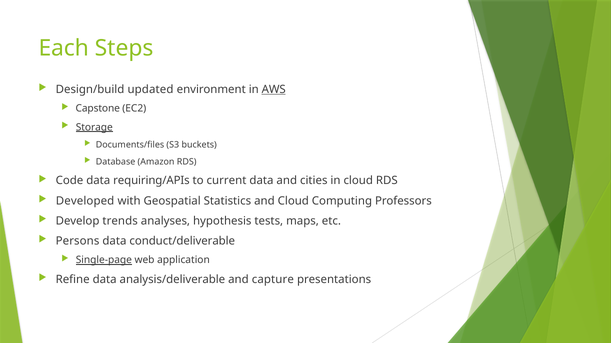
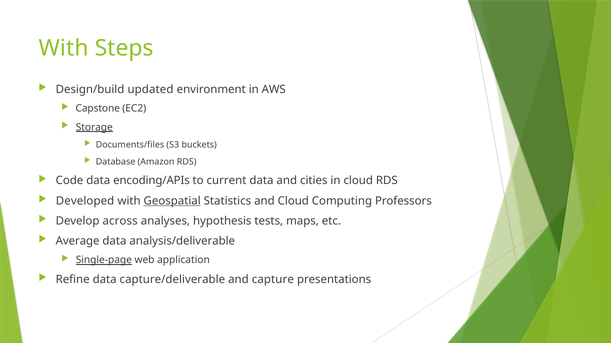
Each at (64, 48): Each -> With
AWS underline: present -> none
requiring/APIs: requiring/APIs -> encoding/APIs
Geospatial underline: none -> present
trends: trends -> across
Persons: Persons -> Average
conduct/deliverable: conduct/deliverable -> analysis/deliverable
analysis/deliverable: analysis/deliverable -> capture/deliverable
